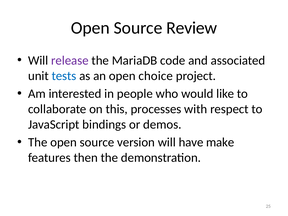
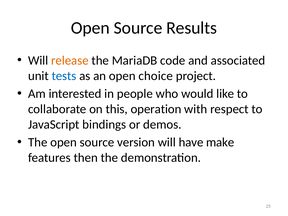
Review: Review -> Results
release colour: purple -> orange
processes: processes -> operation
